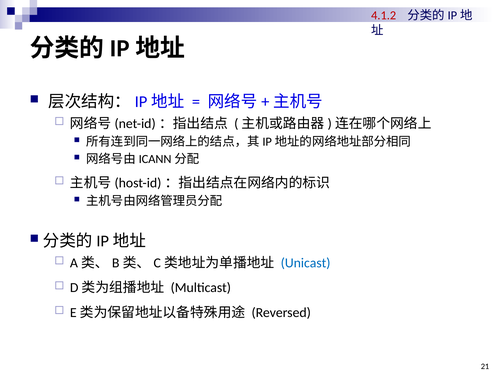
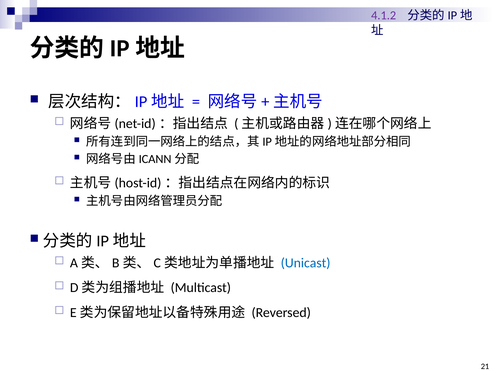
4.1.2 colour: red -> purple
